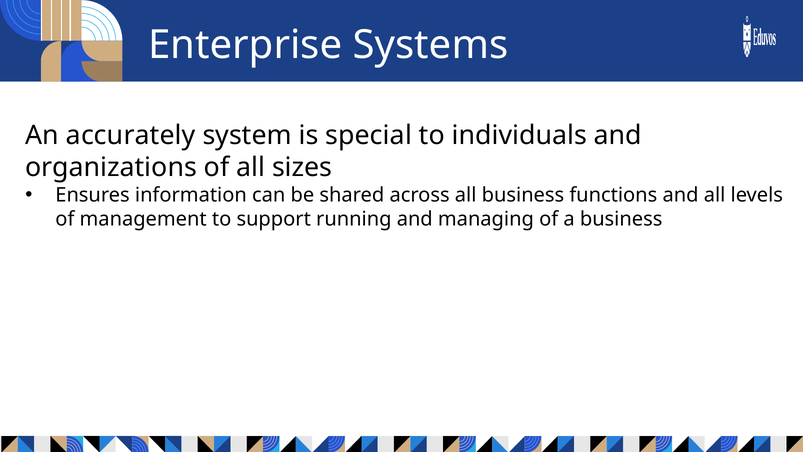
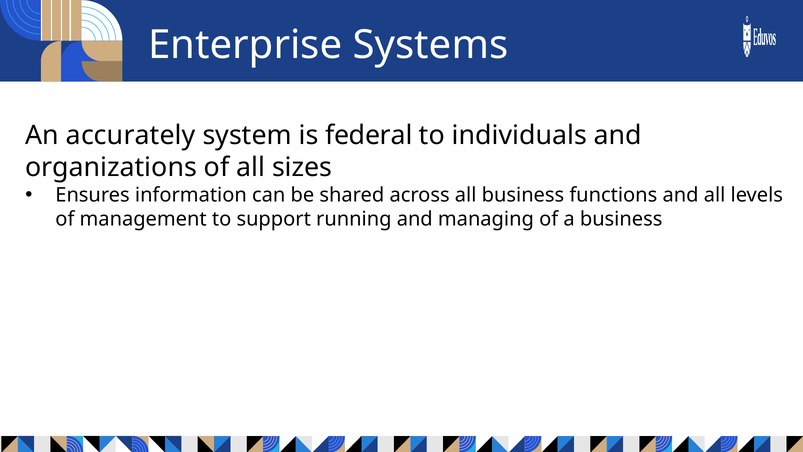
special: special -> federal
